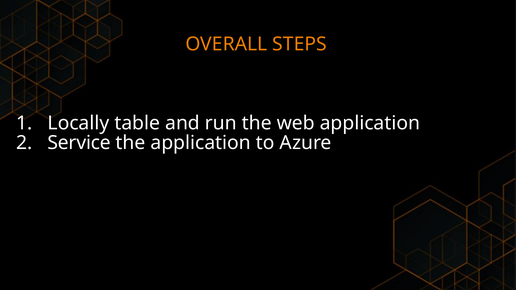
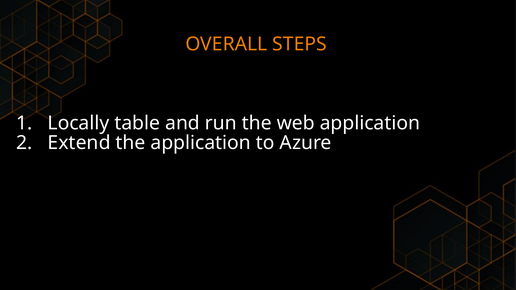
Service: Service -> Extend
